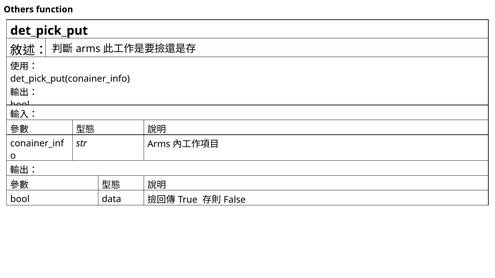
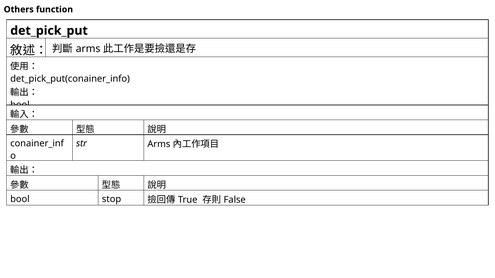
data: data -> stop
